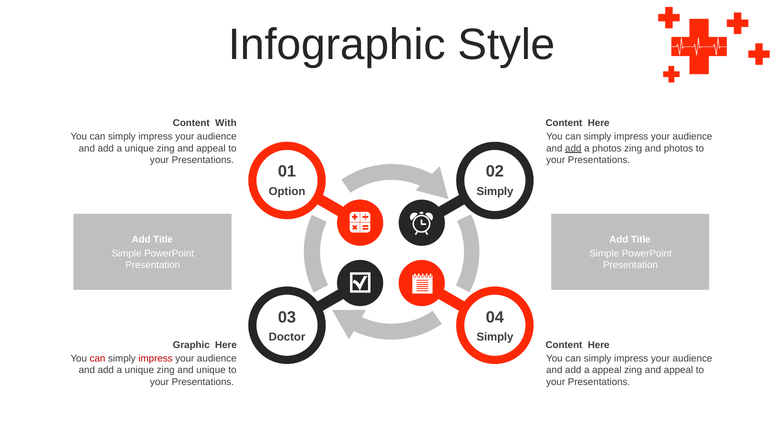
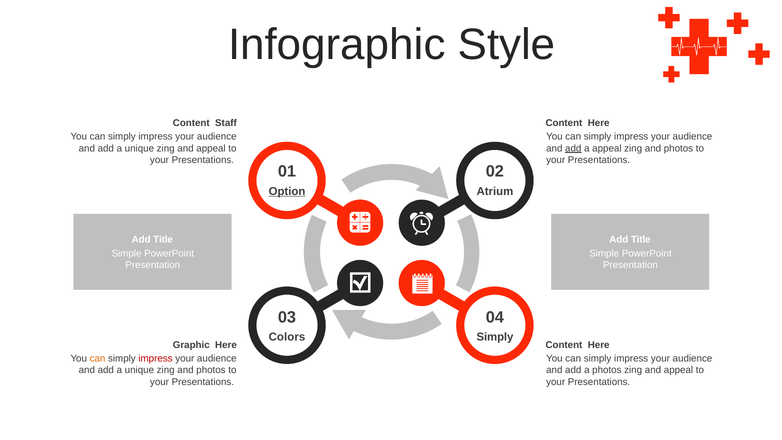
With: With -> Staff
a photos: photos -> appeal
Option underline: none -> present
Simply at (495, 191): Simply -> Atrium
Doctor: Doctor -> Colors
can at (98, 358) colour: red -> orange
unique zing and unique: unique -> photos
a appeal: appeal -> photos
